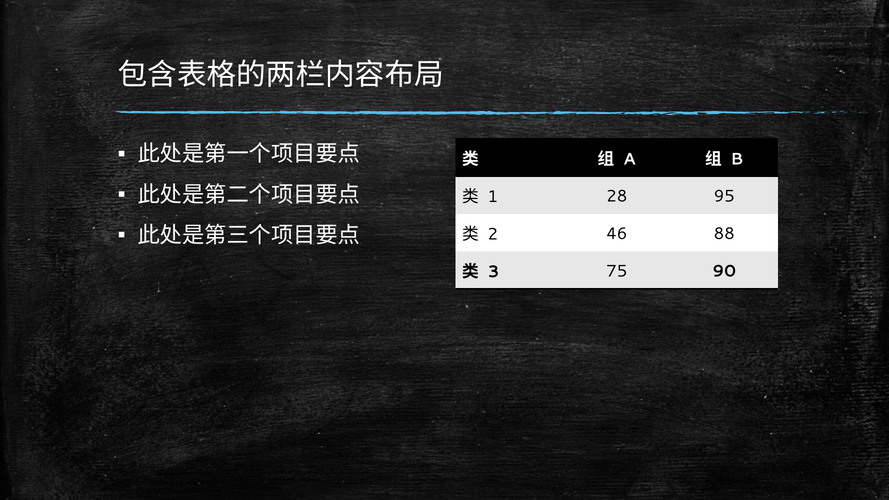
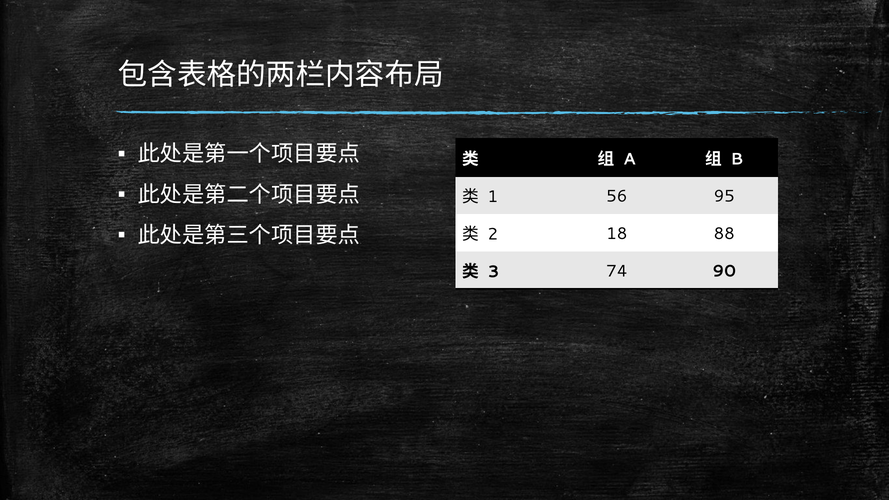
28: 28 -> 56
46: 46 -> 18
75: 75 -> 74
